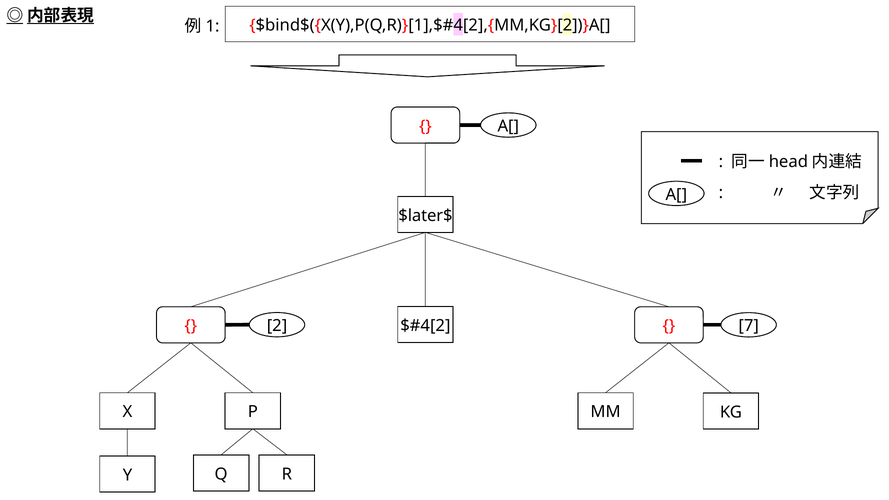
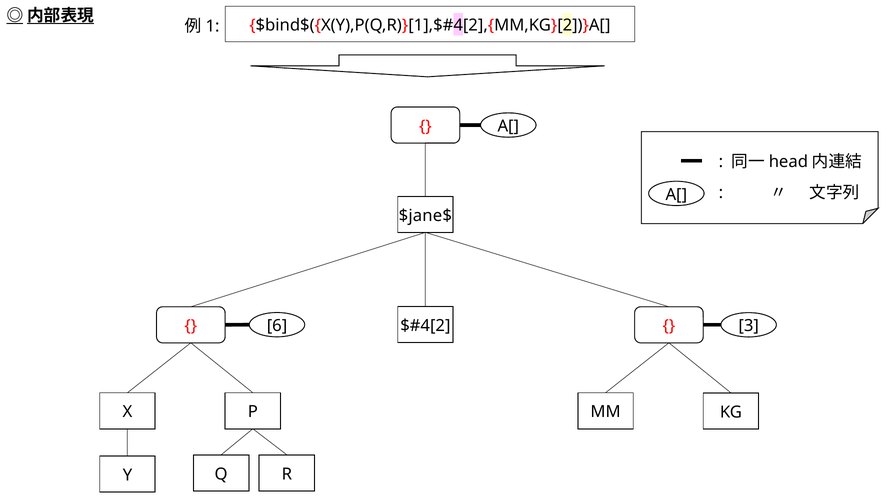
$later$: $later$ -> $jane$
7: 7 -> 3
2: 2 -> 6
